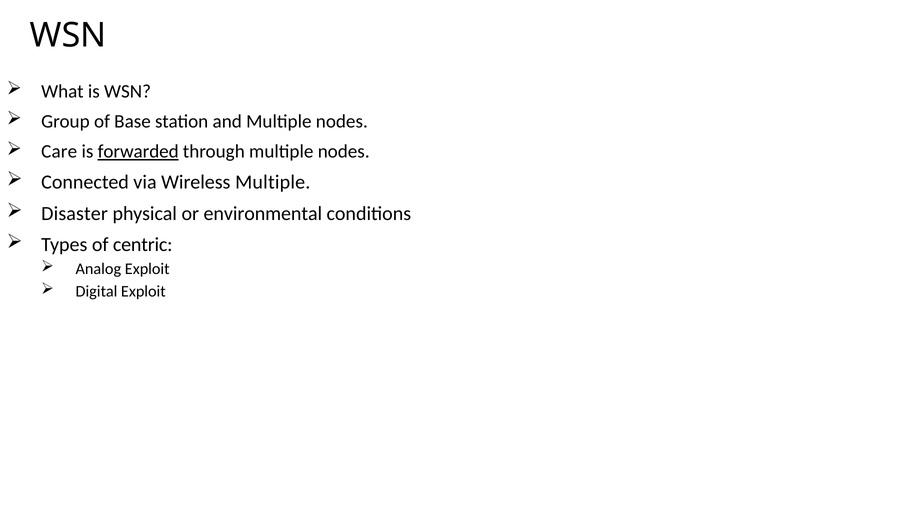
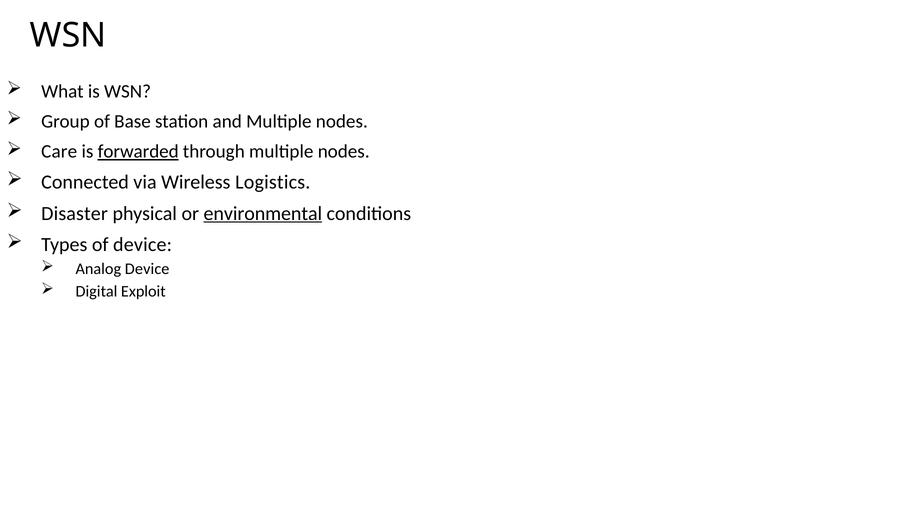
Wireless Multiple: Multiple -> Logistics
environmental underline: none -> present
of centric: centric -> device
Analog Exploit: Exploit -> Device
